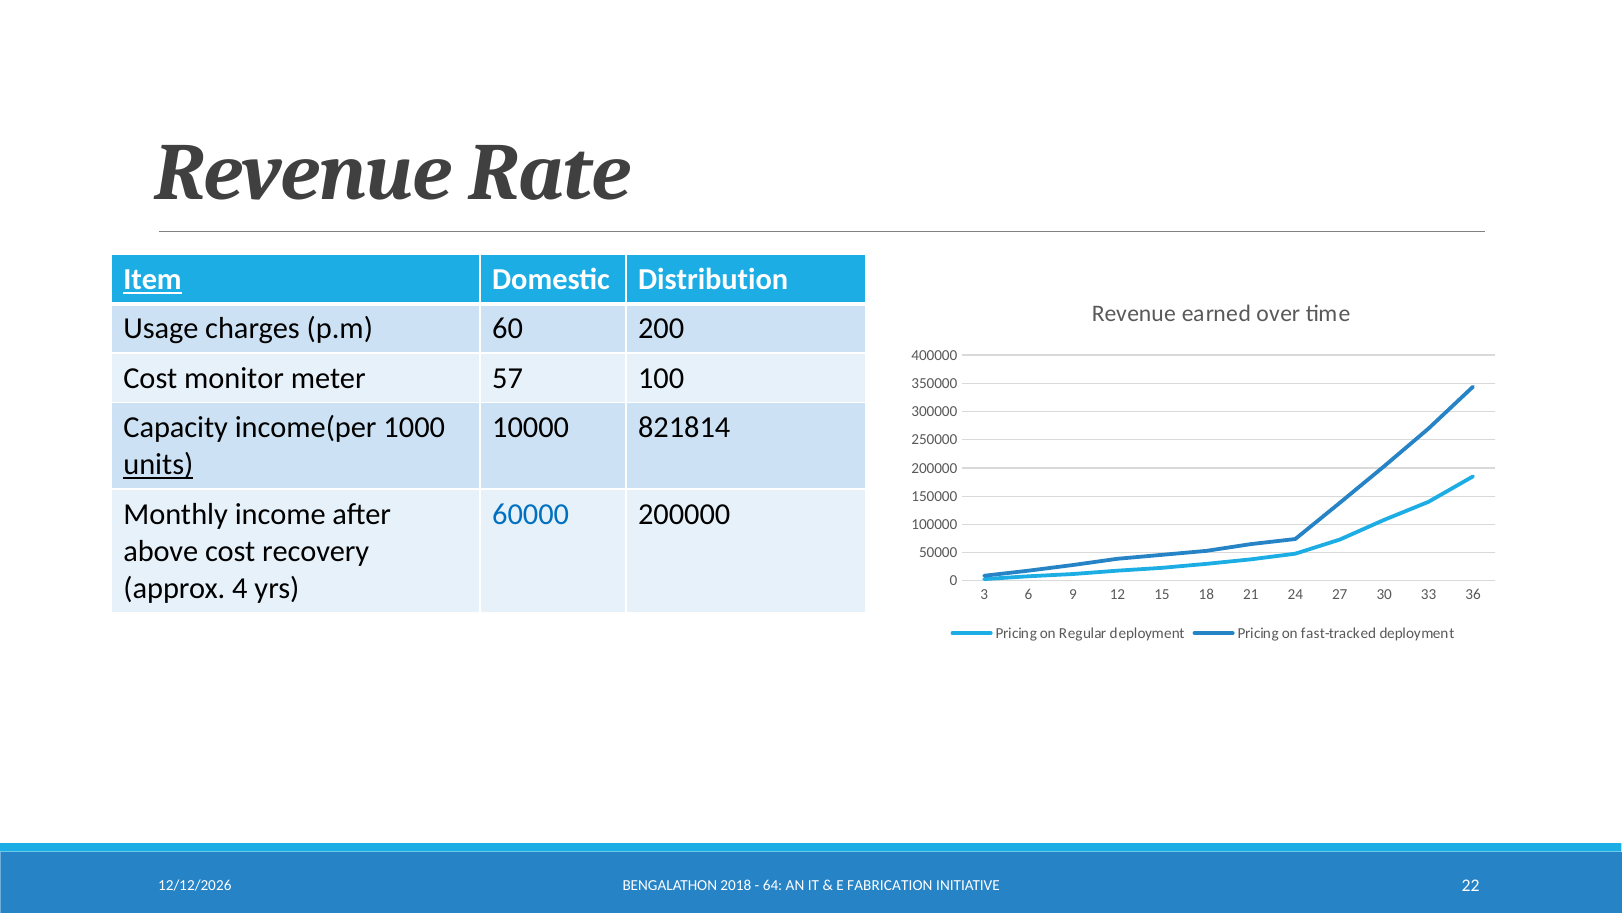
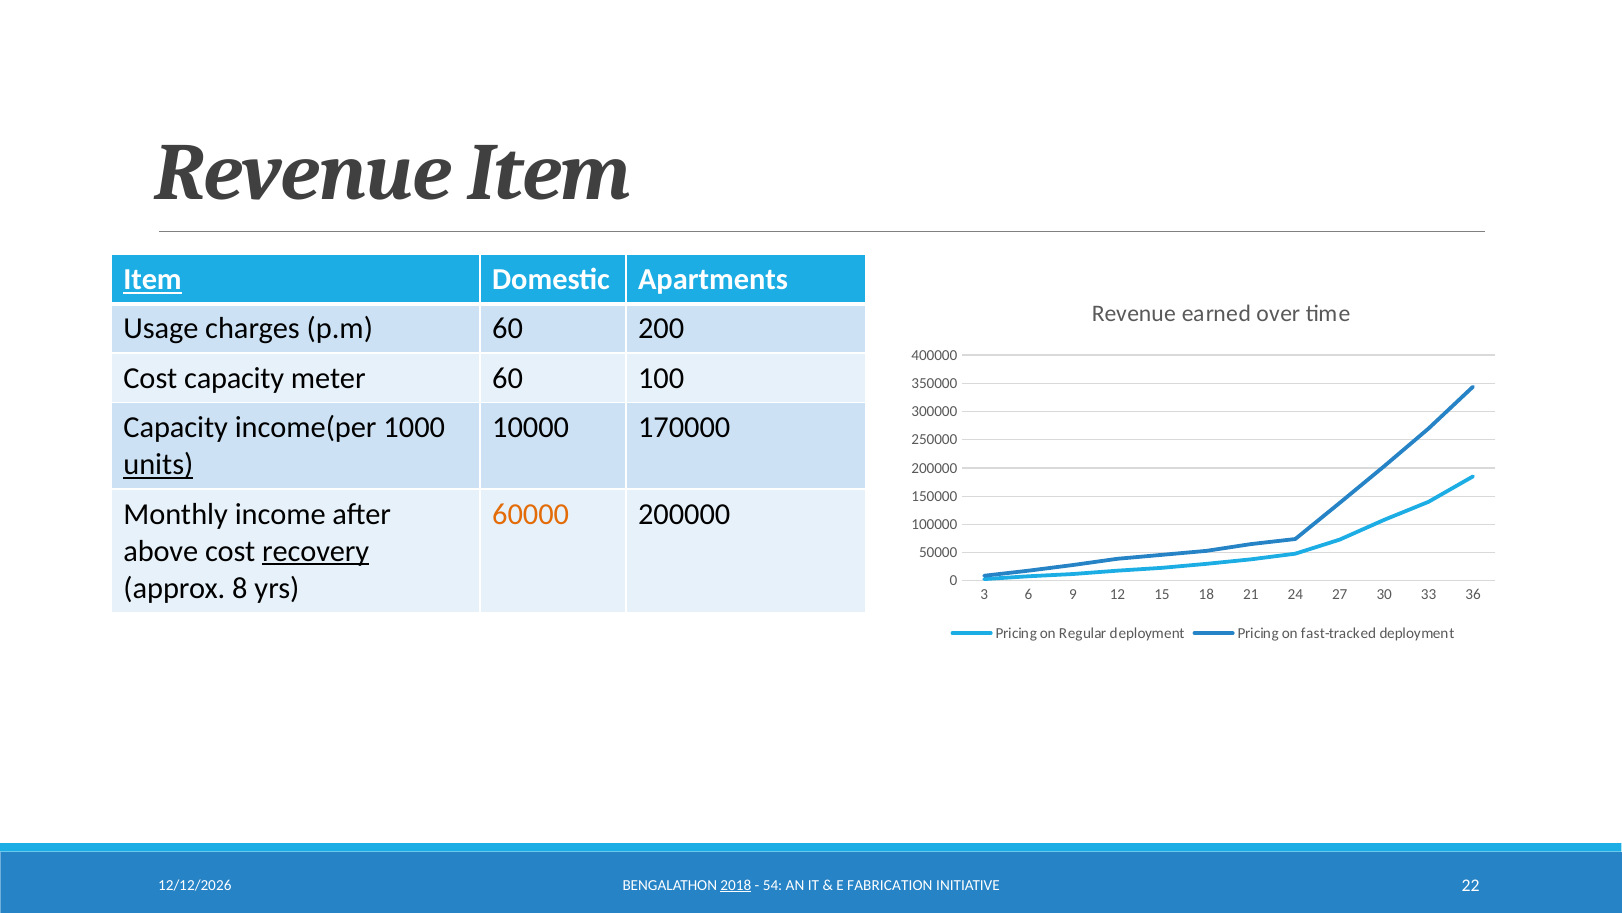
Revenue Rate: Rate -> Item
Distribution: Distribution -> Apartments
Cost monitor: monitor -> capacity
meter 57: 57 -> 60
821814: 821814 -> 170000
60000 colour: blue -> orange
recovery underline: none -> present
4: 4 -> 8
2018 underline: none -> present
64: 64 -> 54
